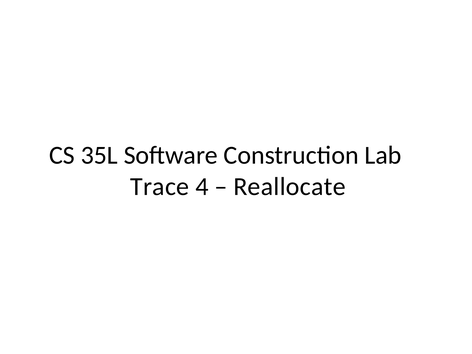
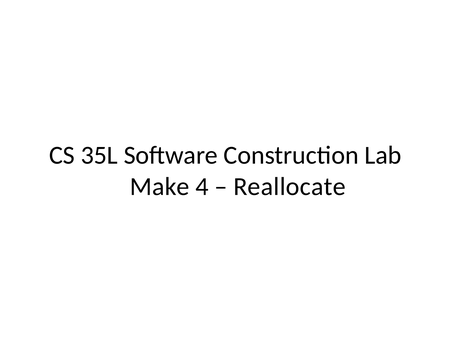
Trace: Trace -> Make
